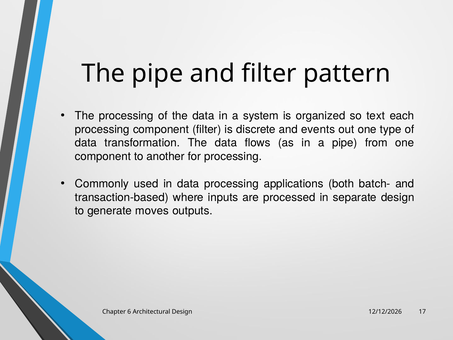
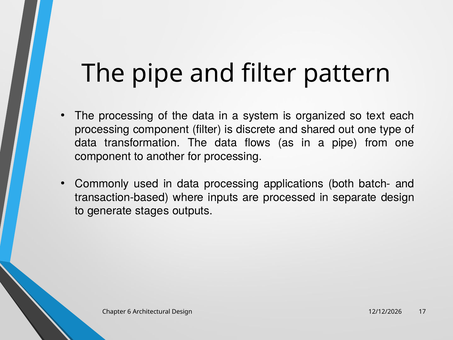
events: events -> shared
moves: moves -> stages
